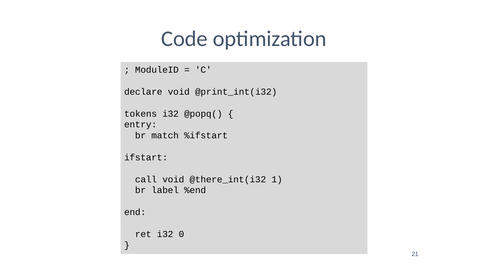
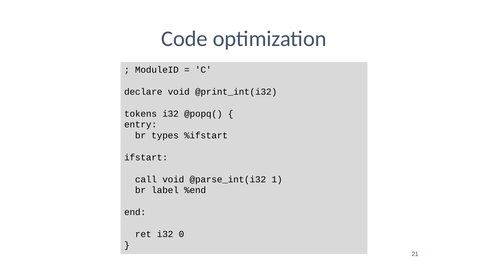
match: match -> types
@there_int(i32: @there_int(i32 -> @parse_int(i32
